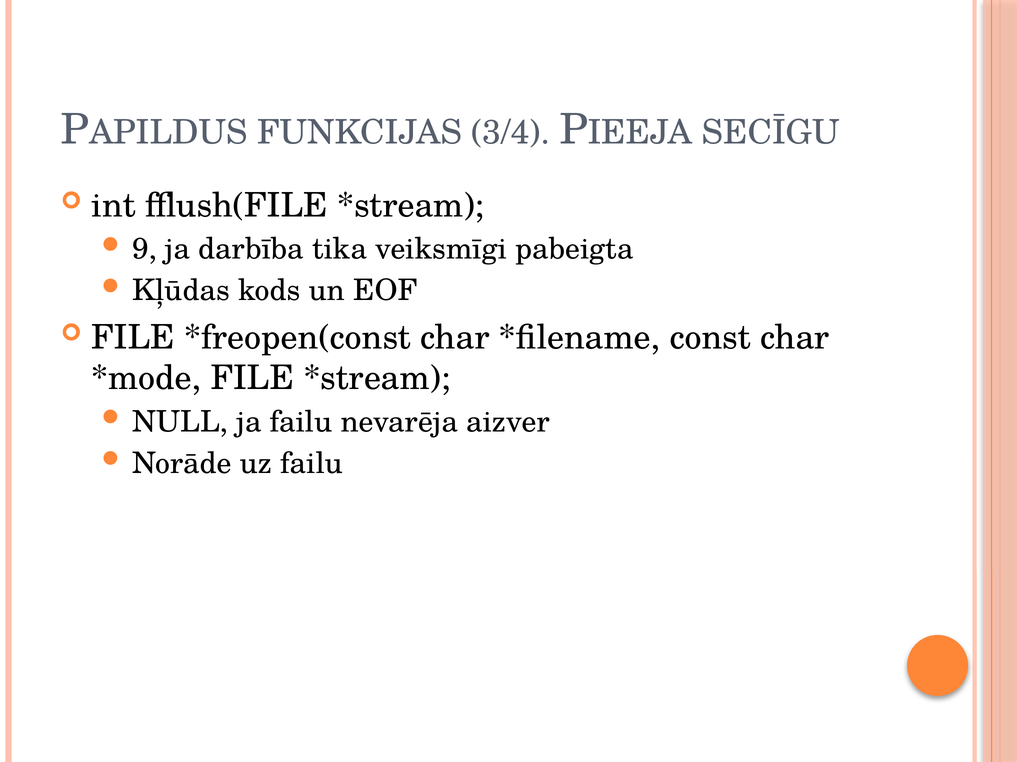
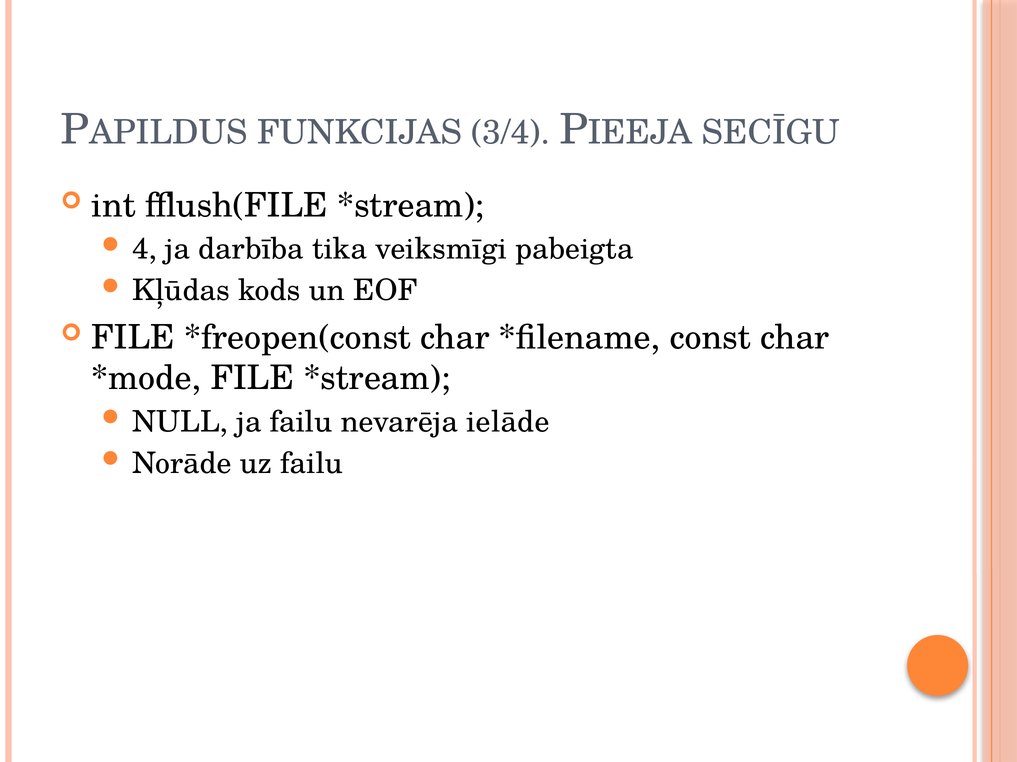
9: 9 -> 4
aizver: aizver -> ielāde
